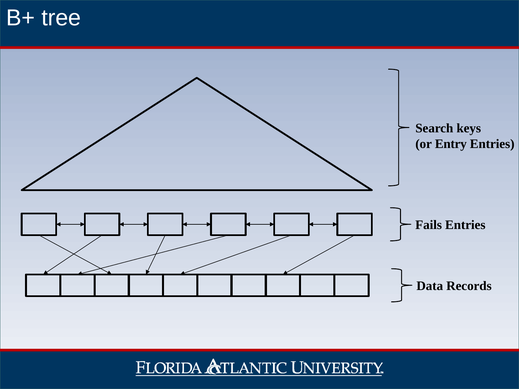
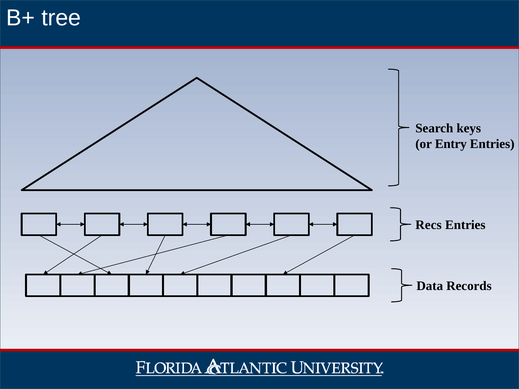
Fails: Fails -> Recs
